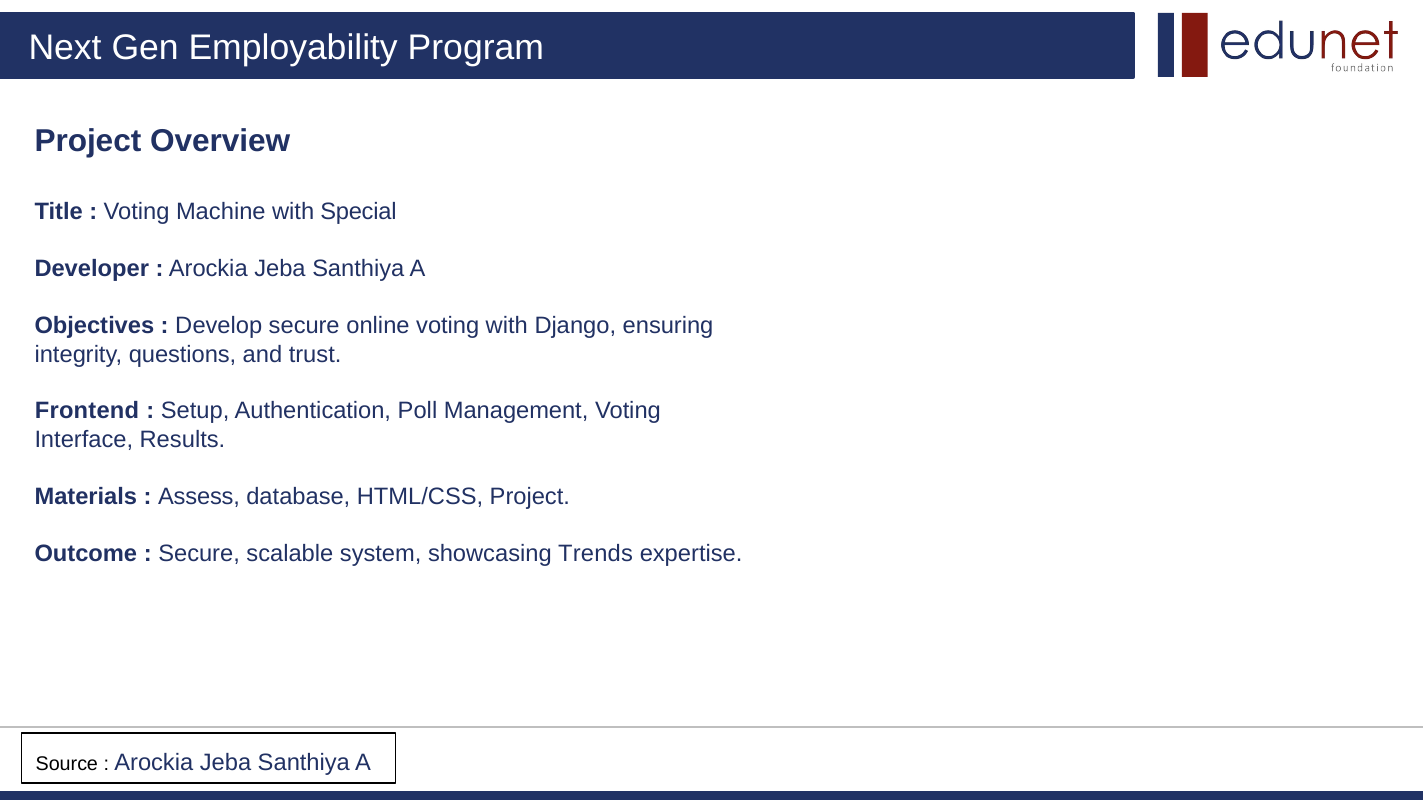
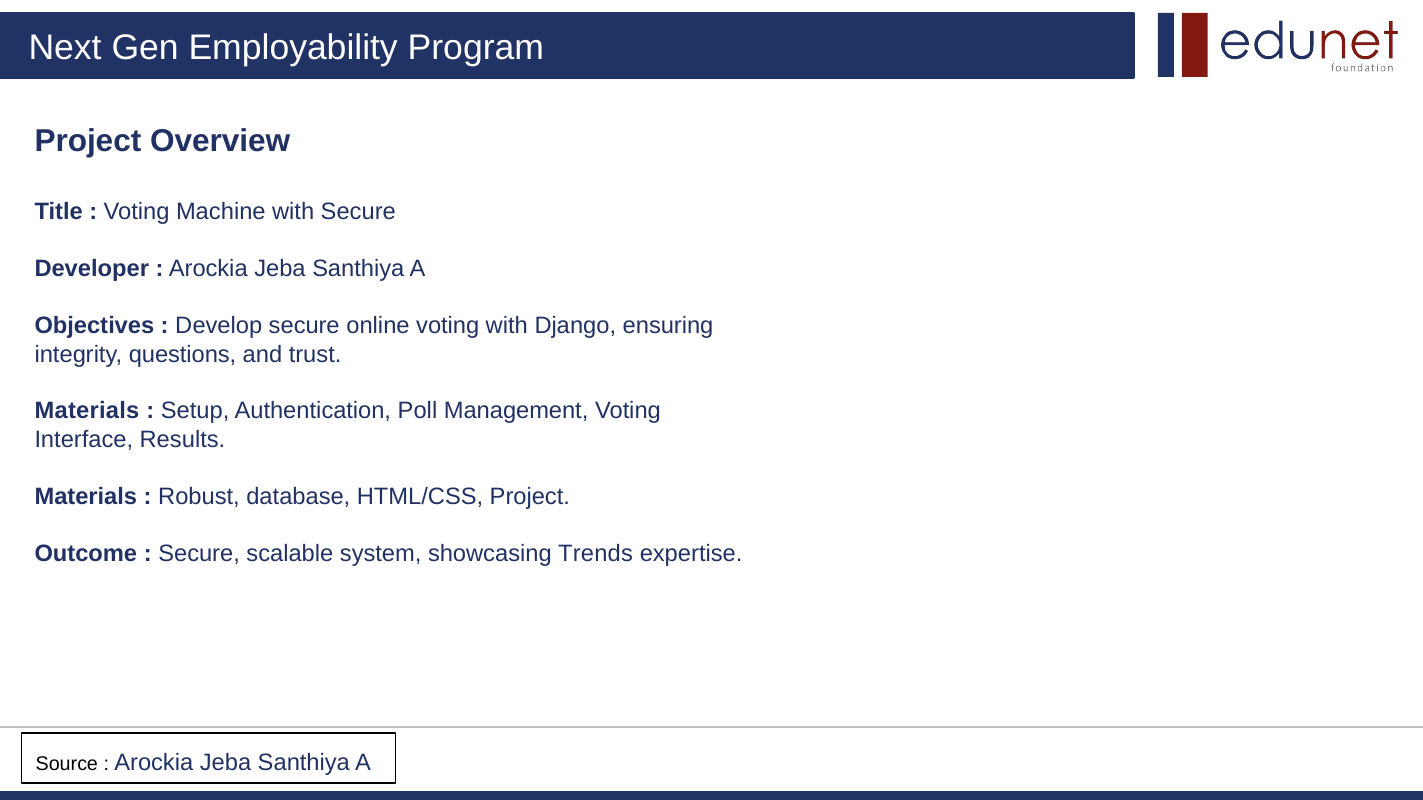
with Special: Special -> Secure
Frontend at (87, 411): Frontend -> Materials
Assess: Assess -> Robust
